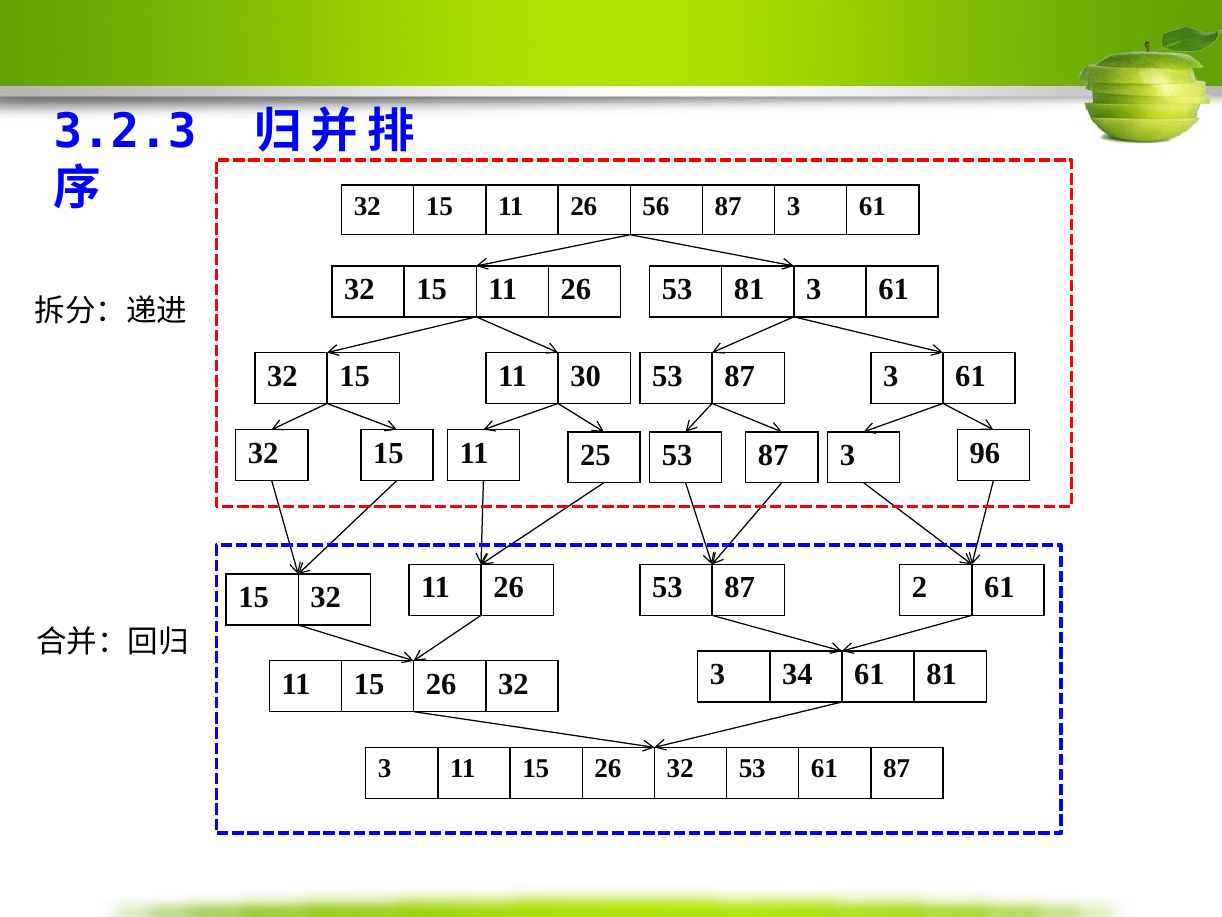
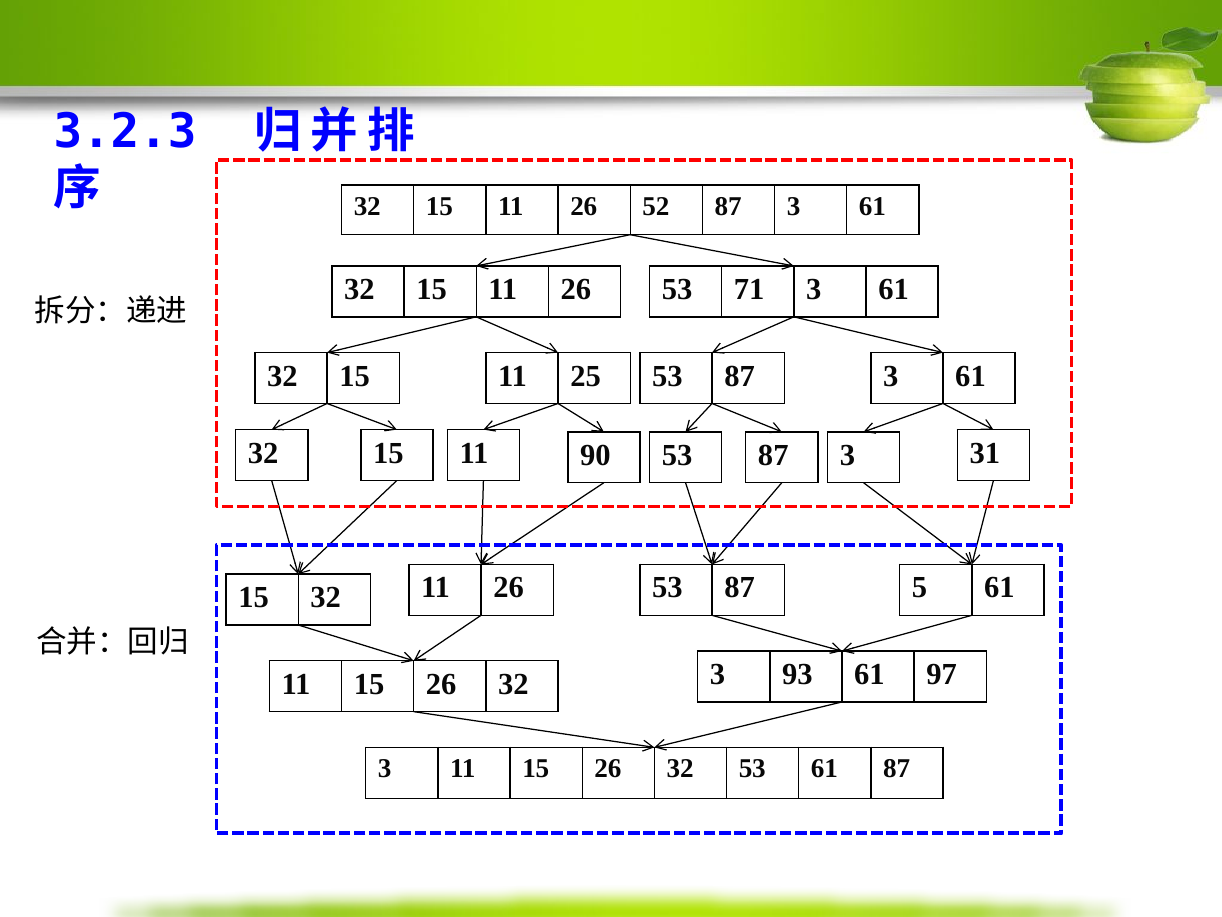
56: 56 -> 52
53 81: 81 -> 71
30: 30 -> 25
25: 25 -> 90
96: 96 -> 31
2: 2 -> 5
34: 34 -> 93
61 81: 81 -> 97
